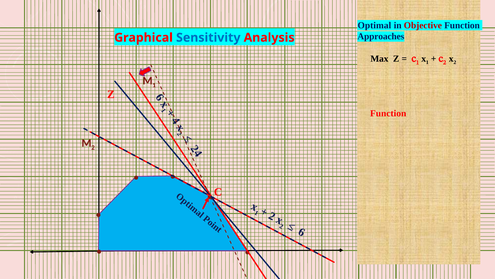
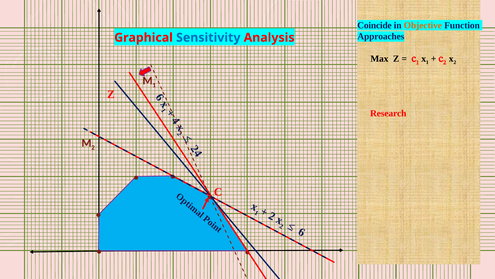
Optimal: Optimal -> Coincide
Objective colour: red -> orange
Function at (388, 113): Function -> Research
